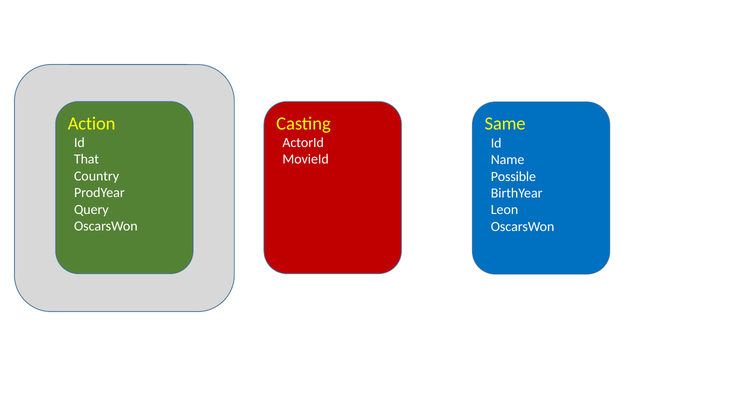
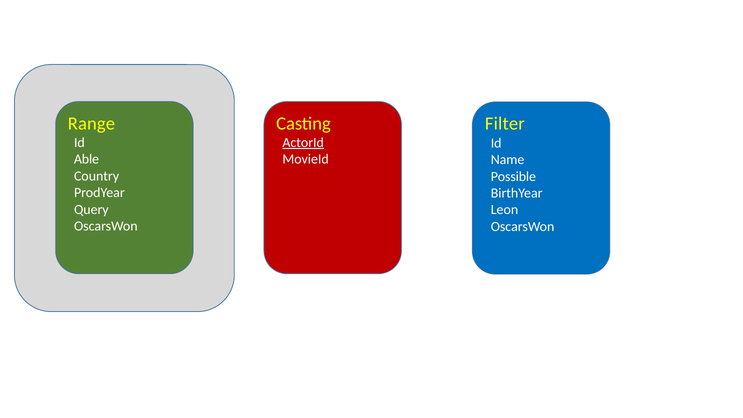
Action: Action -> Range
Same: Same -> Filter
ActorId underline: none -> present
That: That -> Able
